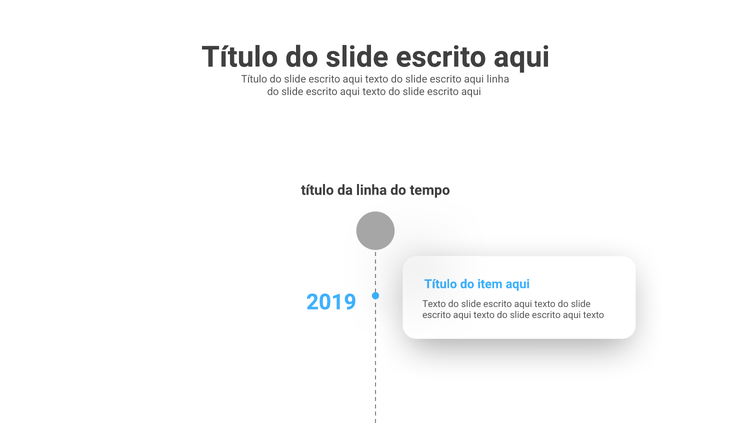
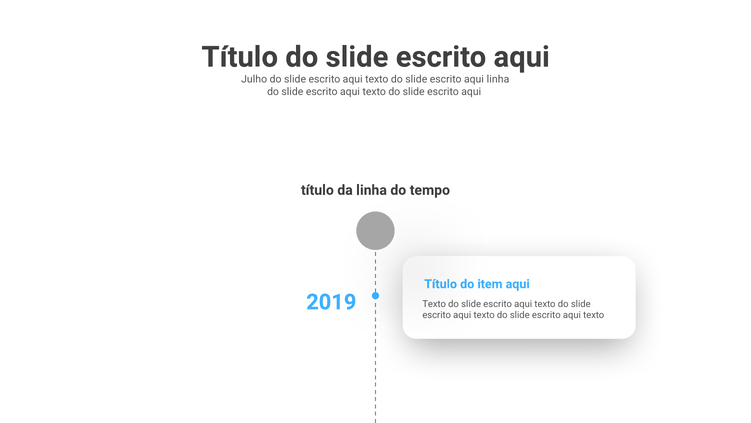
Título at (254, 79): Título -> Julho
